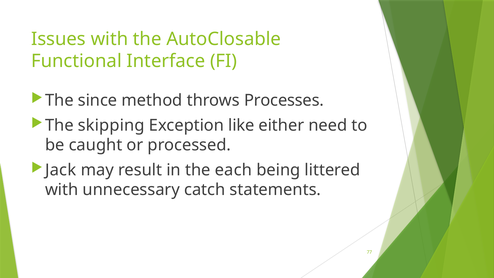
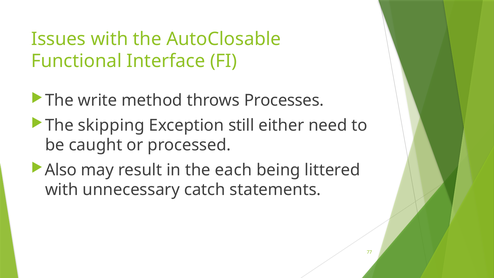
since: since -> write
like: like -> still
Jack: Jack -> Also
